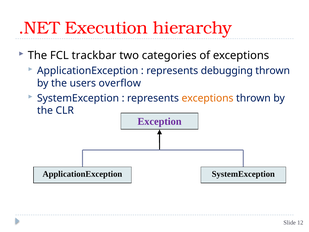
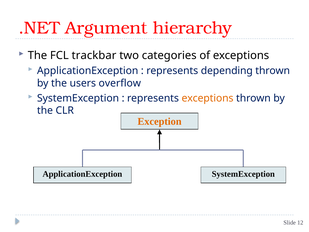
Execution: Execution -> Argument
debugging: debugging -> depending
Exception colour: purple -> orange
